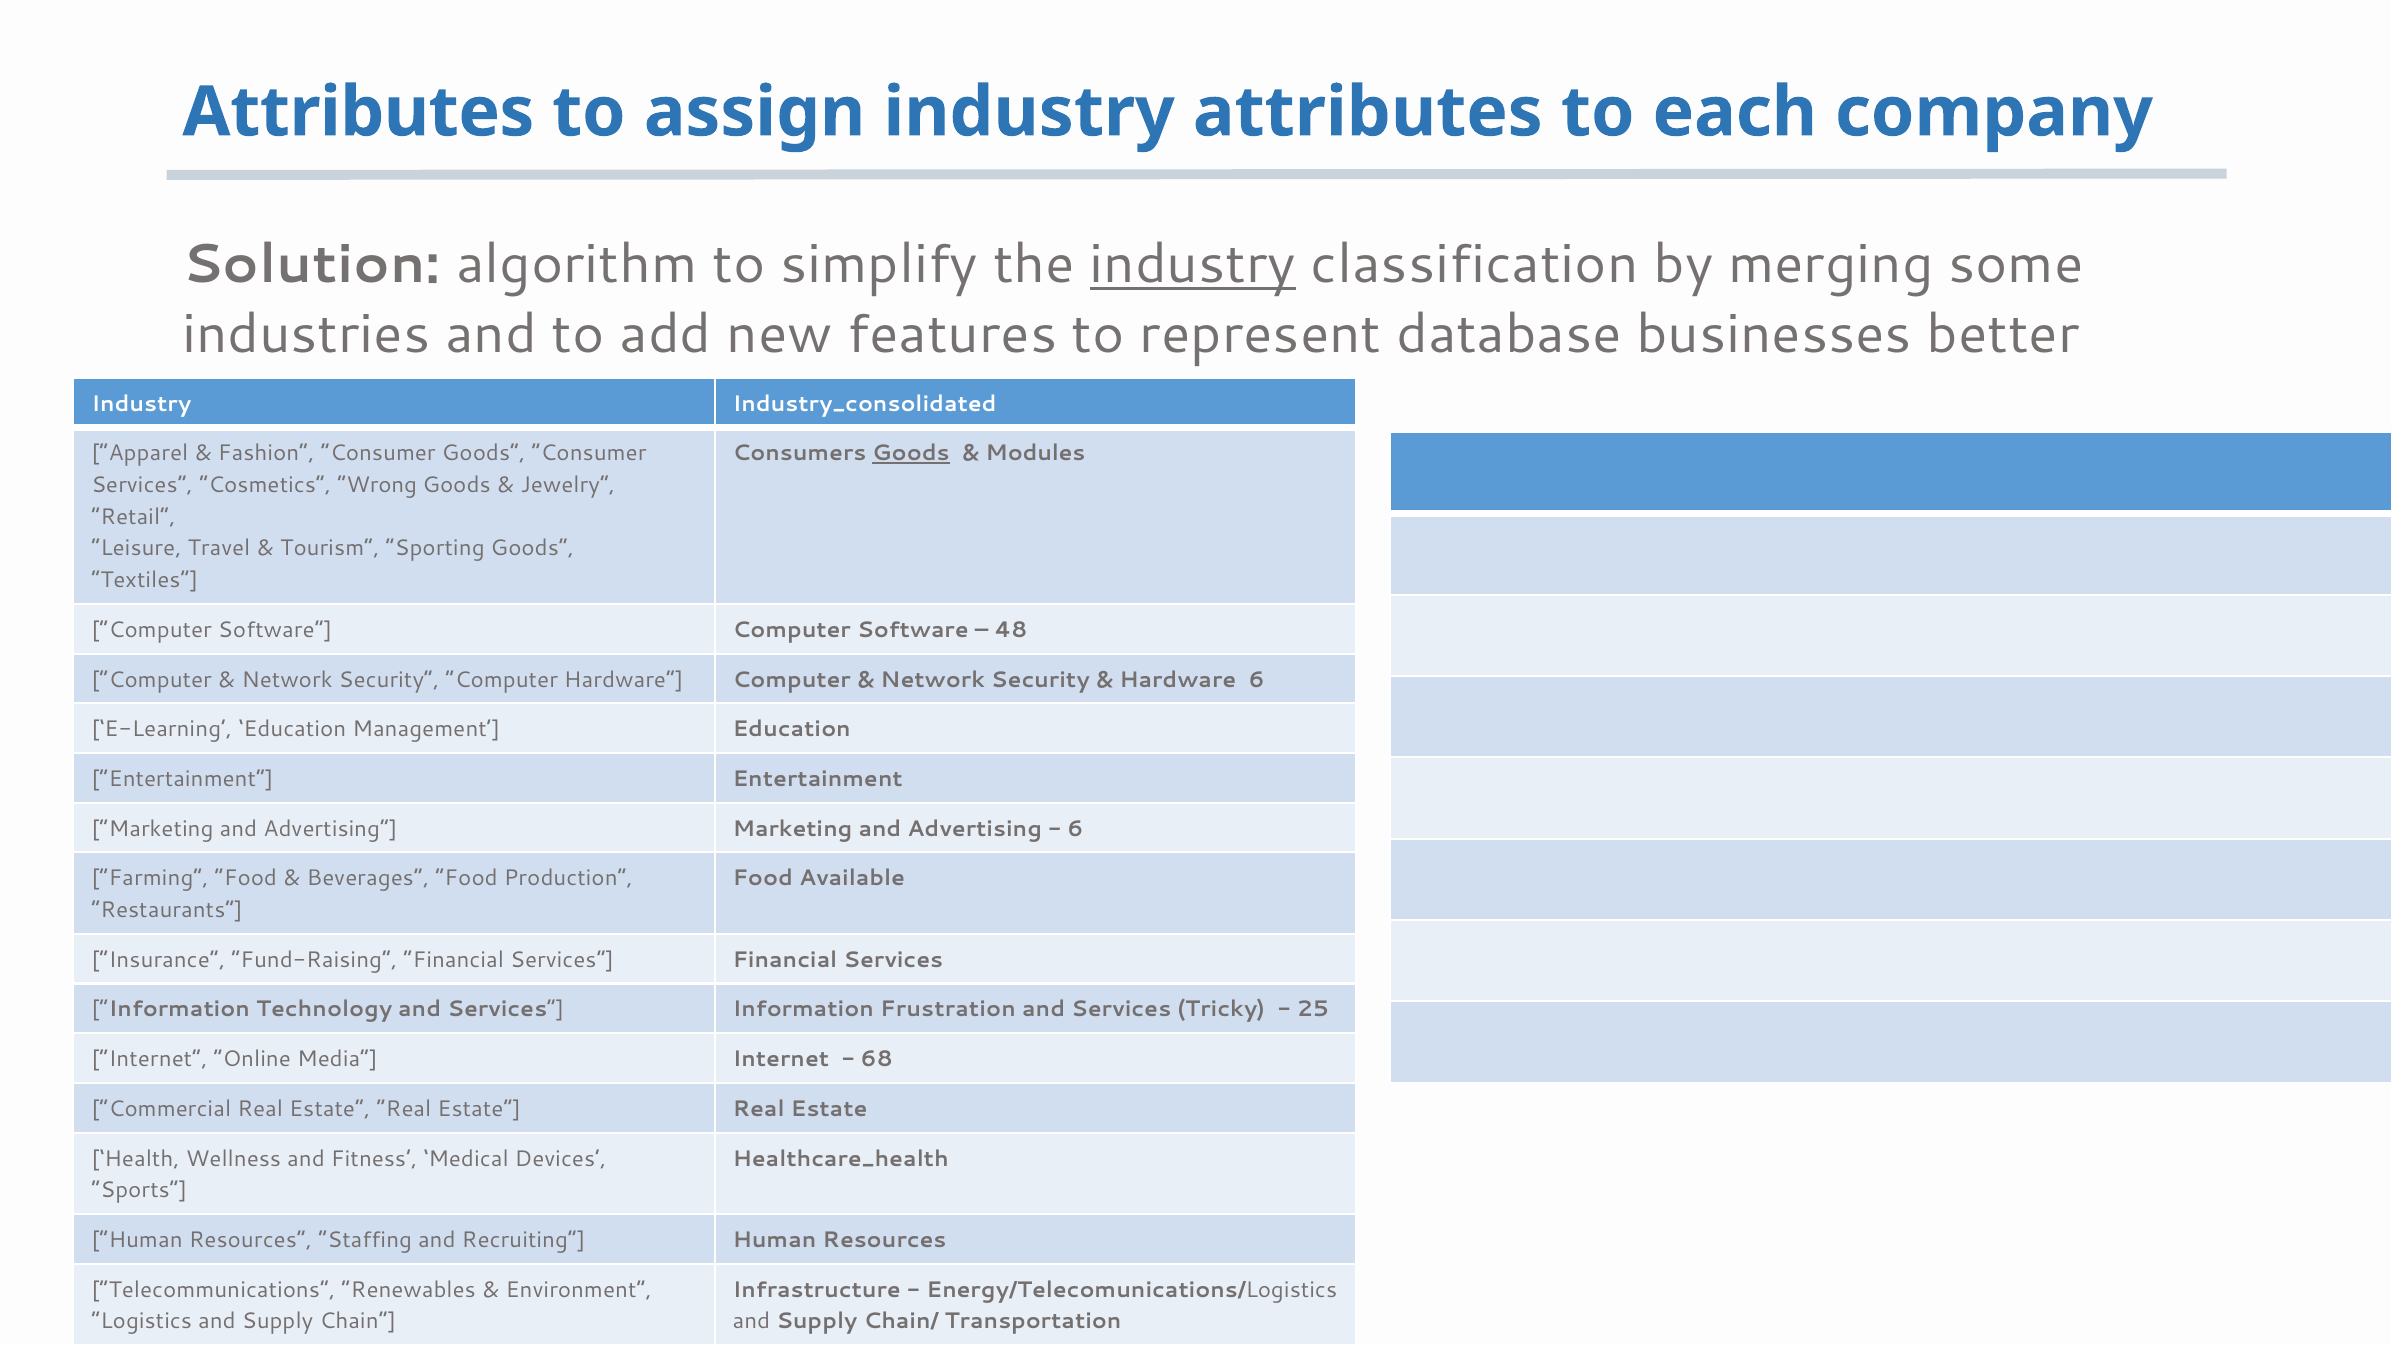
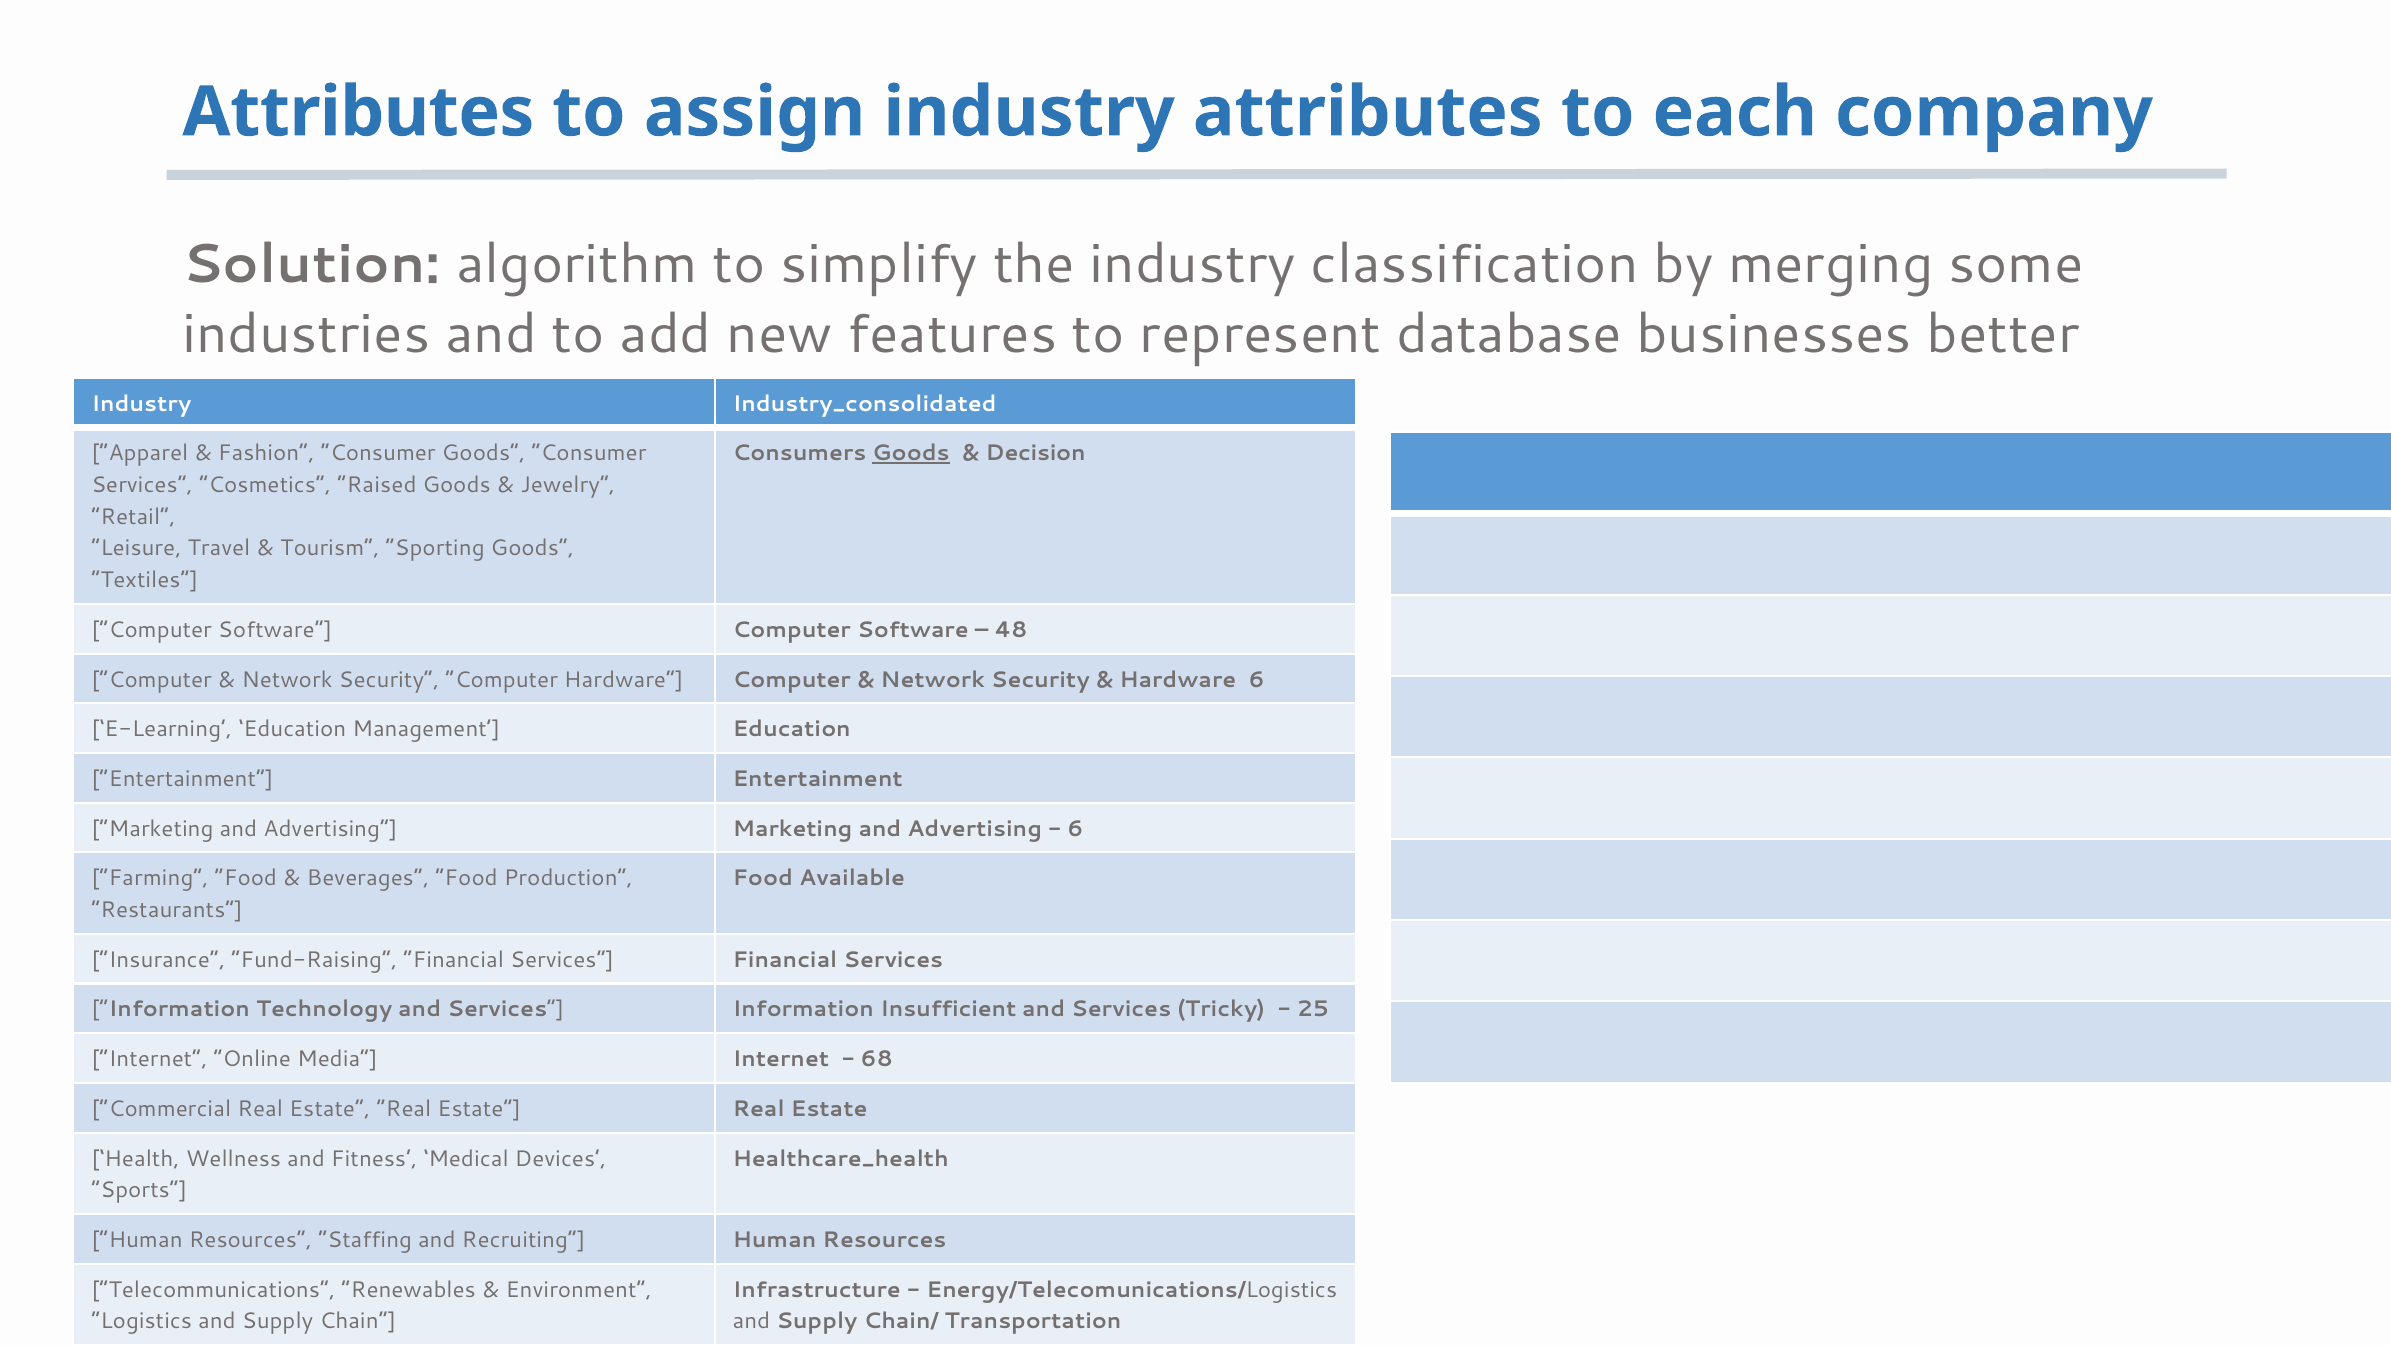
industry at (1193, 265) underline: present -> none
Modules: Modules -> Decision
Wrong: Wrong -> Raised
Frustration: Frustration -> Insufficient
